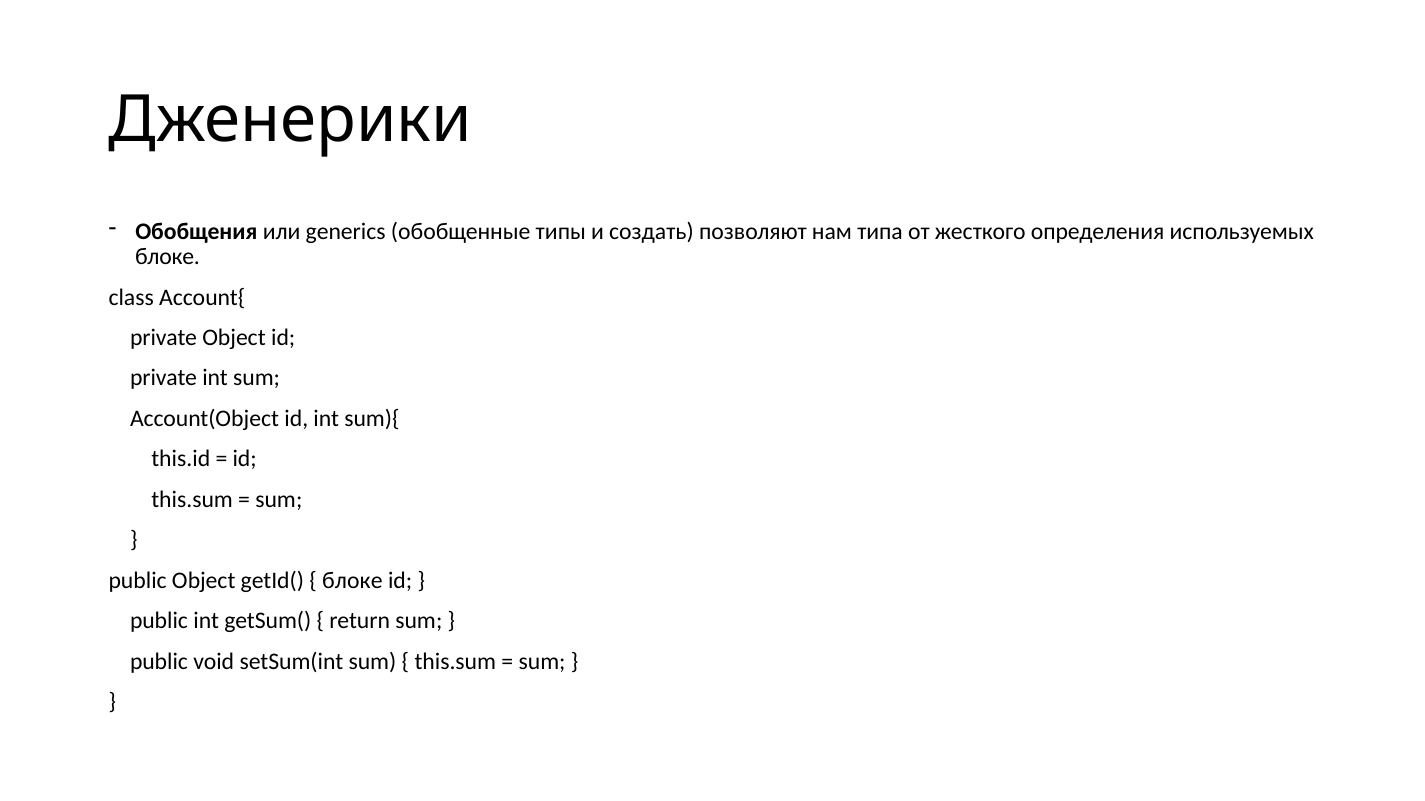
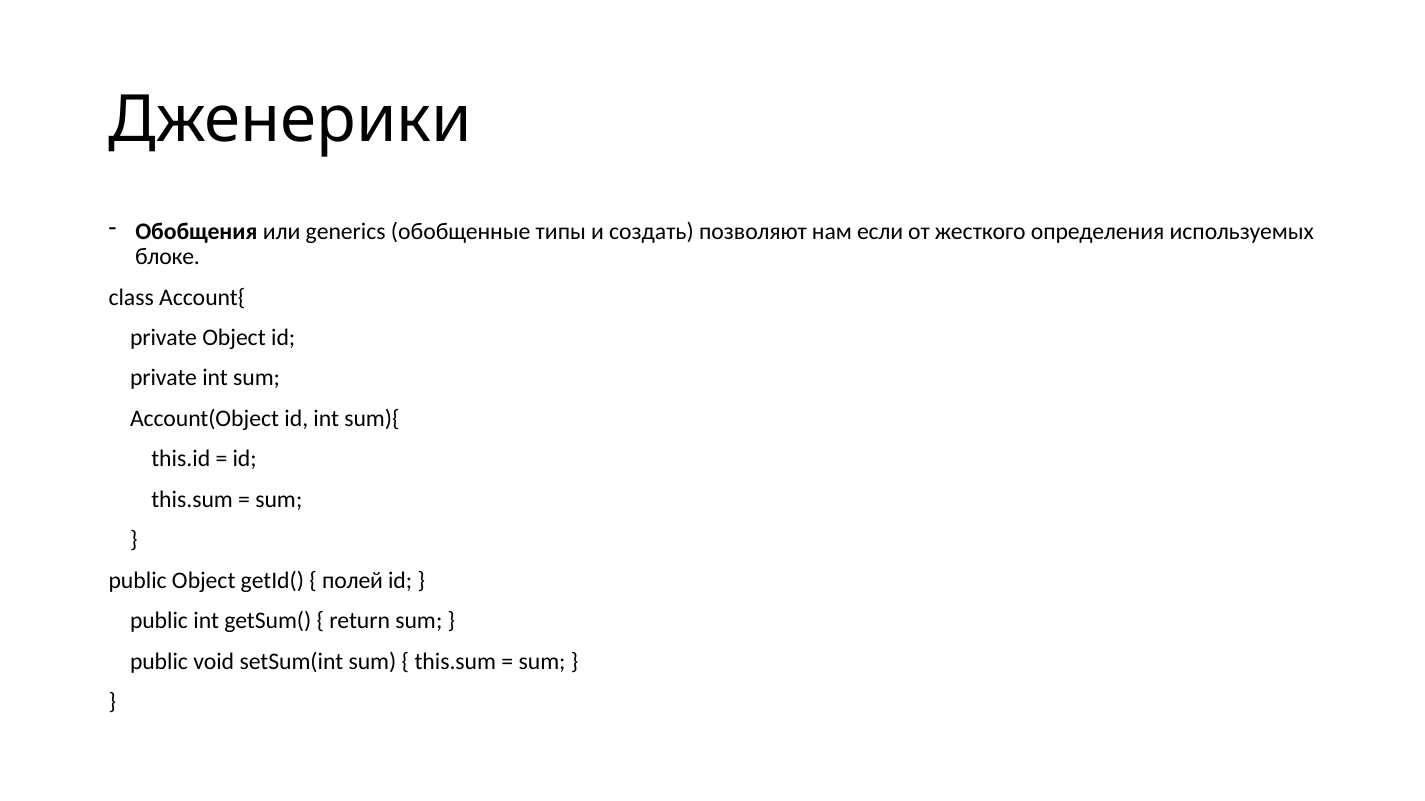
типа: типа -> если
блоке at (352, 581): блоке -> полей
